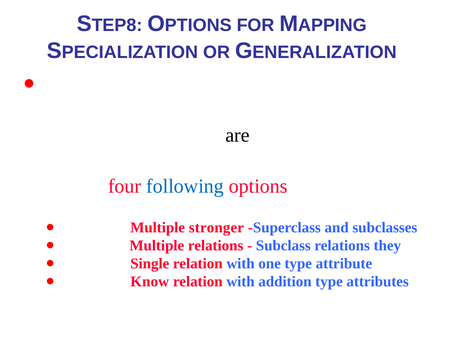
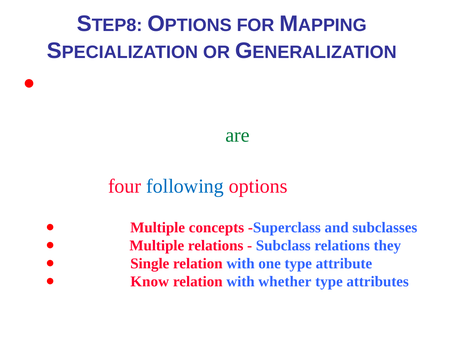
are colour: black -> green
stronger: stronger -> concepts
addition: addition -> whether
